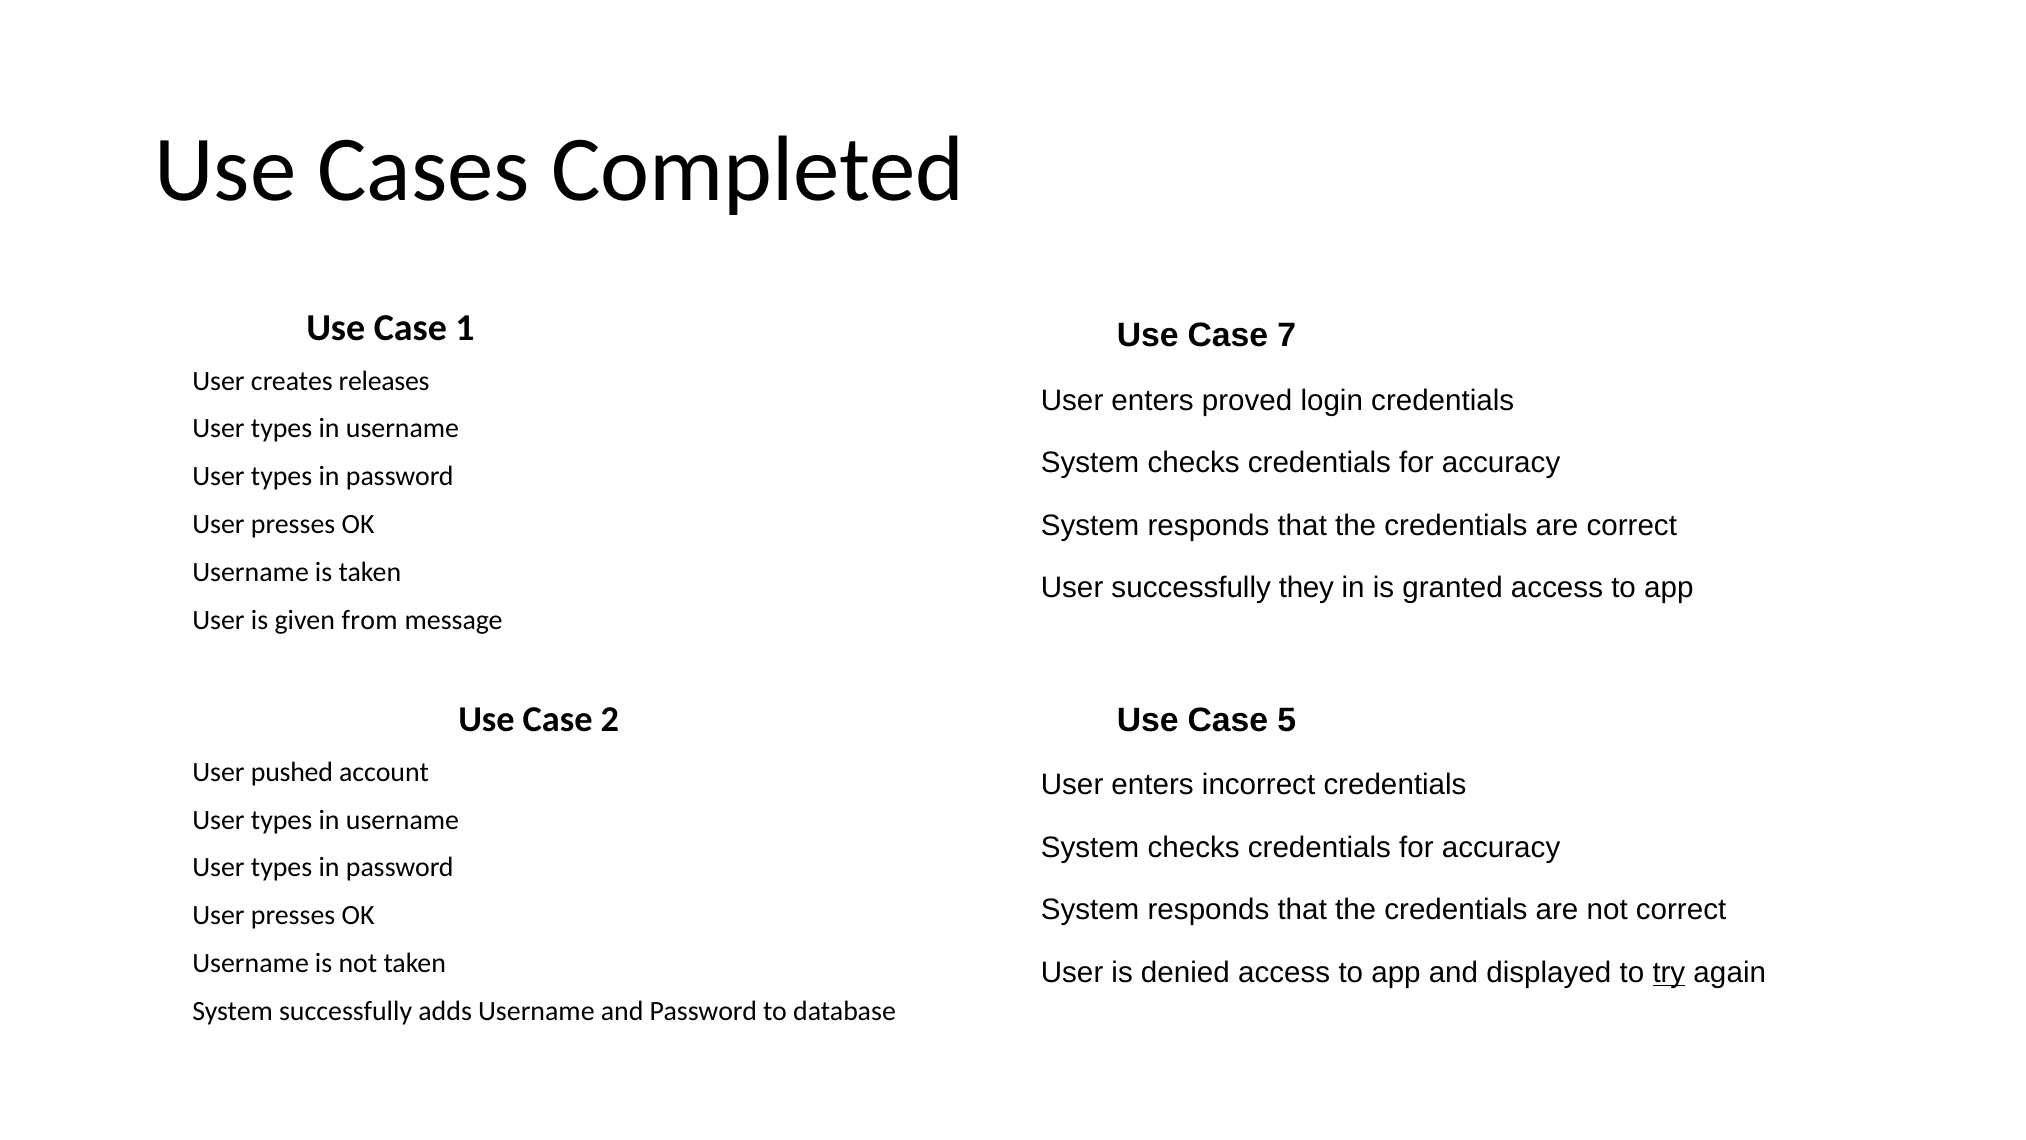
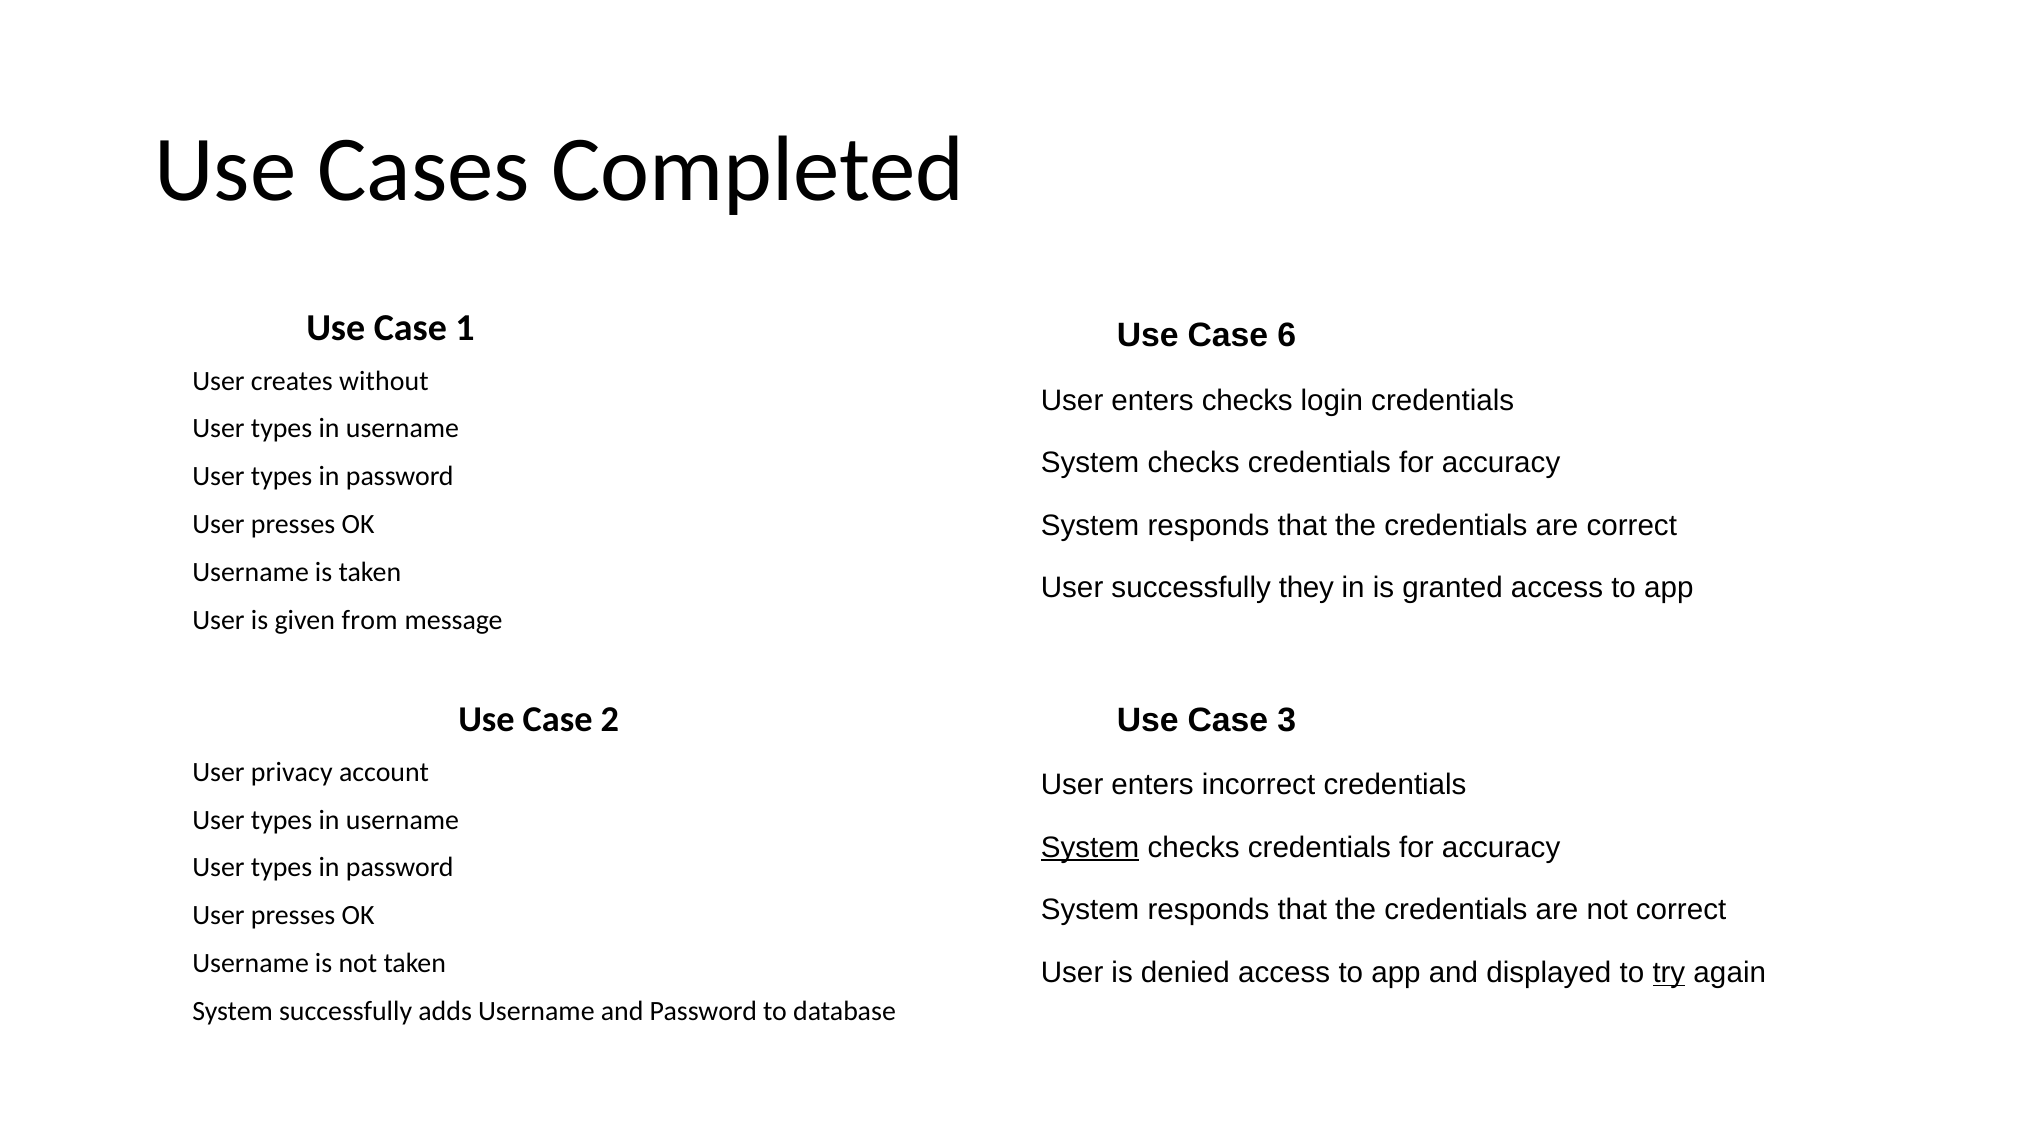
7: 7 -> 6
releases: releases -> without
enters proved: proved -> checks
5: 5 -> 3
pushed: pushed -> privacy
System at (1090, 847) underline: none -> present
